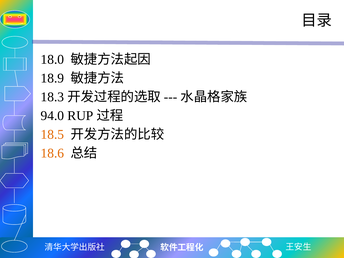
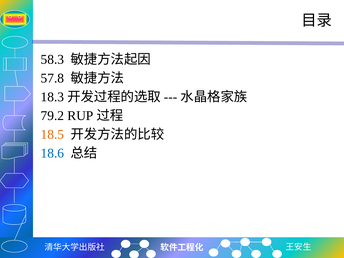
18.0: 18.0 -> 58.3
18.9: 18.9 -> 57.8
94.0: 94.0 -> 79.2
18.6 colour: orange -> blue
